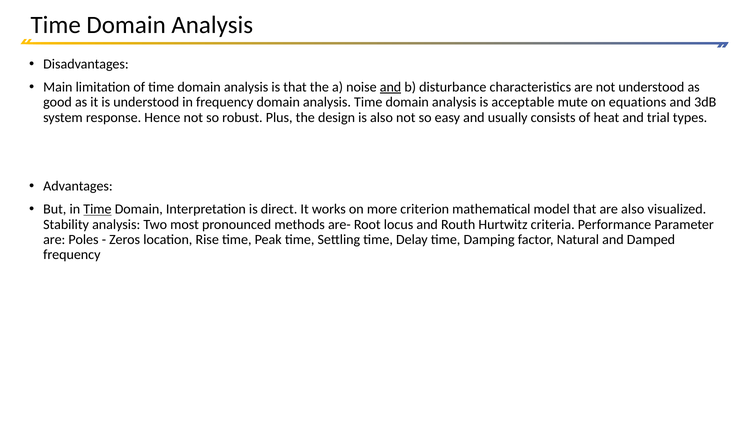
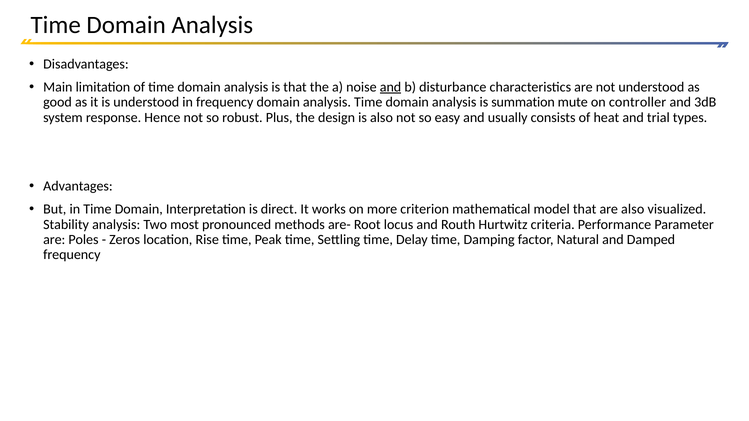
acceptable: acceptable -> summation
equations: equations -> controller
Time at (97, 209) underline: present -> none
